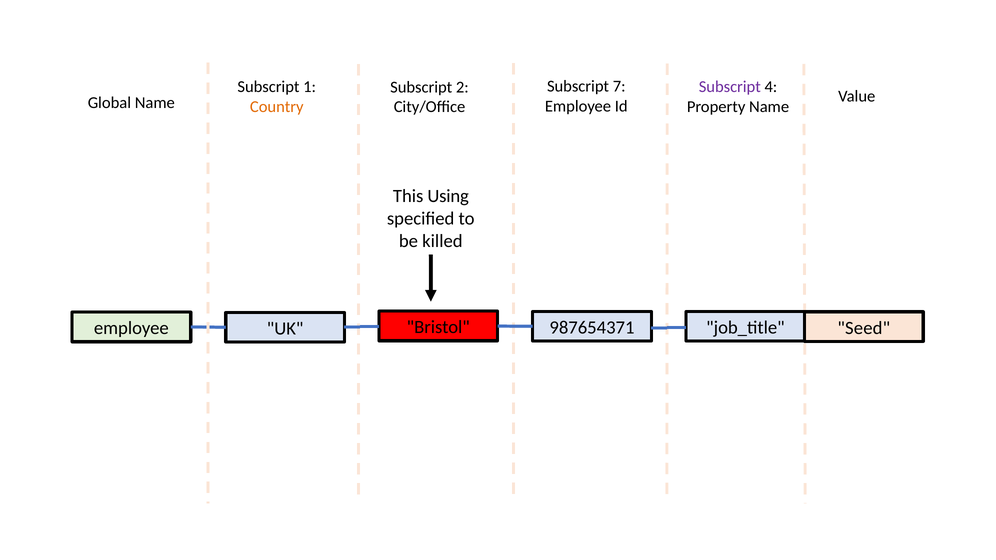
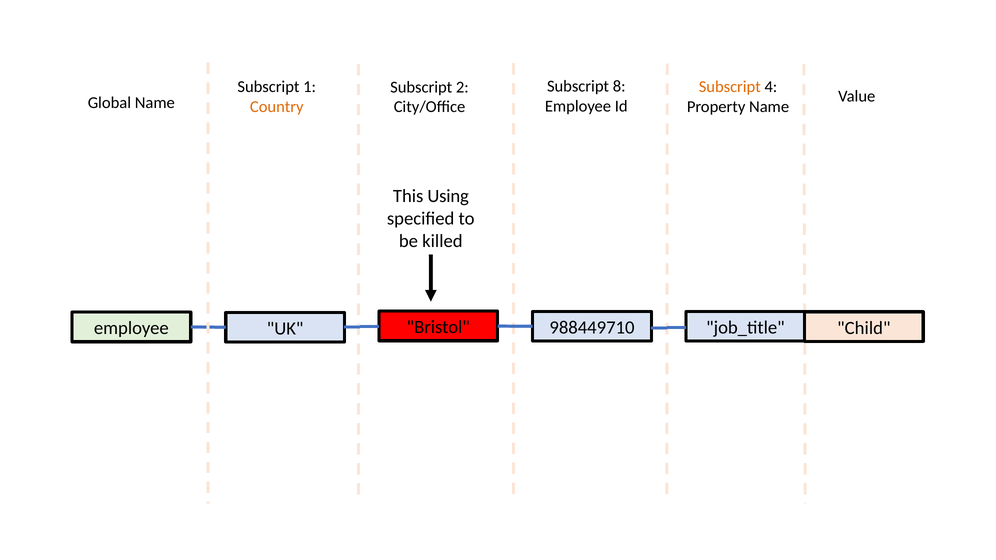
7: 7 -> 8
Subscript at (730, 87) colour: purple -> orange
987654371: 987654371 -> 988449710
Seed: Seed -> Child
